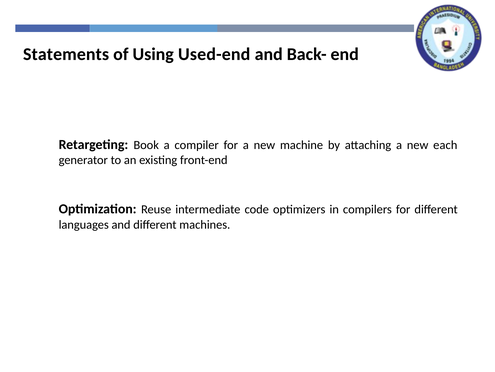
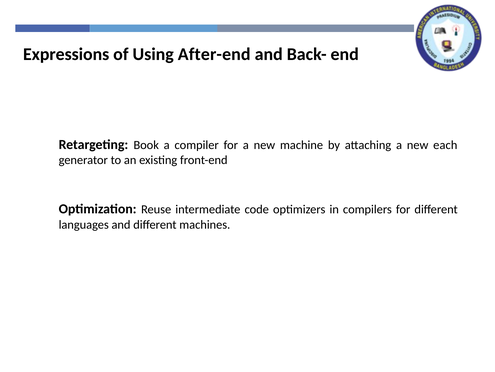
Statements: Statements -> Expressions
Used-end: Used-end -> After-end
